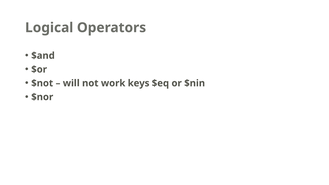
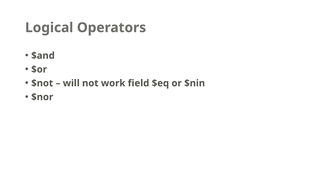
keys: keys -> field
